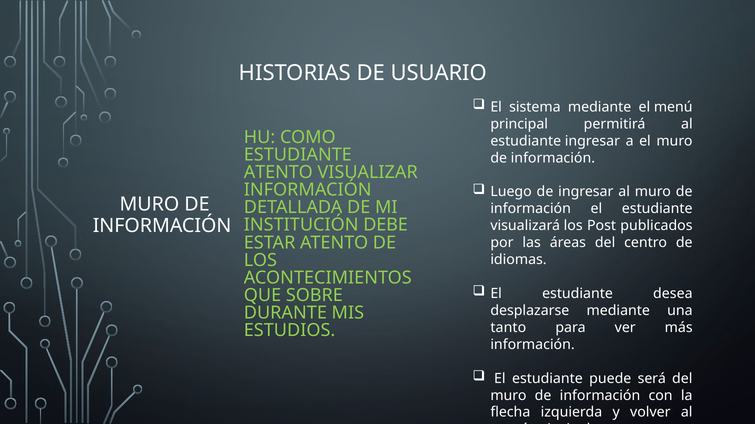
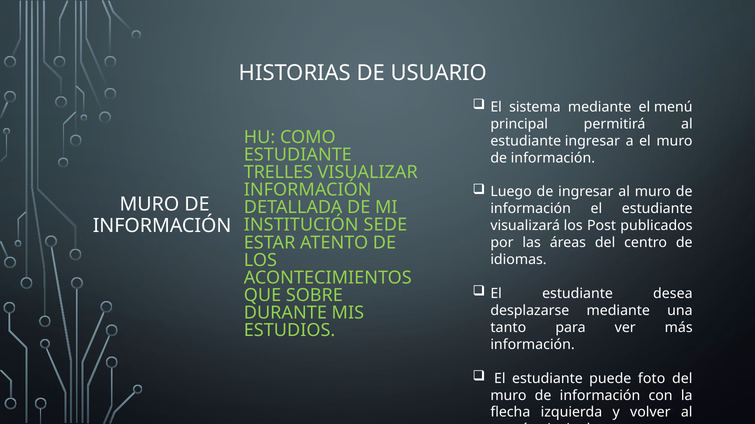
ATENTO at (278, 173): ATENTO -> TRELLES
DEBE: DEBE -> SEDE
será: será -> foto
